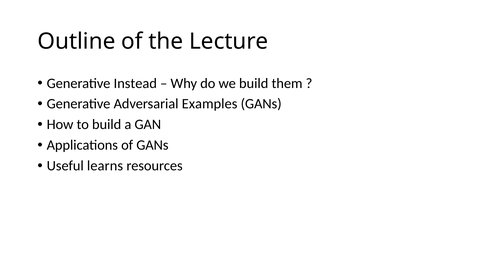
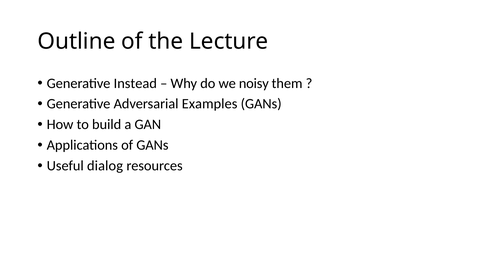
we build: build -> noisy
learns: learns -> dialog
